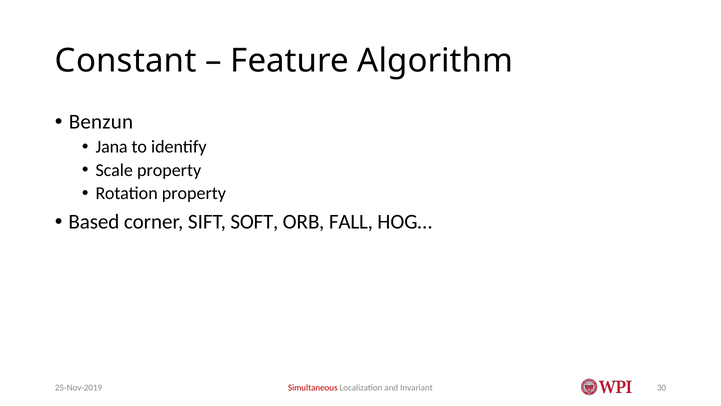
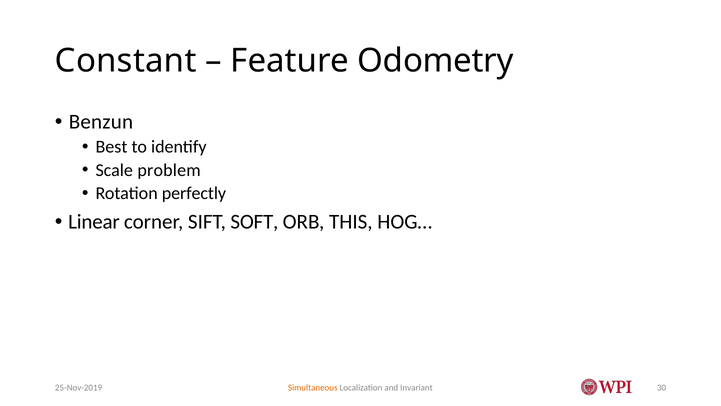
Algorithm: Algorithm -> Odometry
Jana: Jana -> Best
Scale property: property -> problem
Rotation property: property -> perfectly
Based: Based -> Linear
FALL: FALL -> THIS
Simultaneous colour: red -> orange
